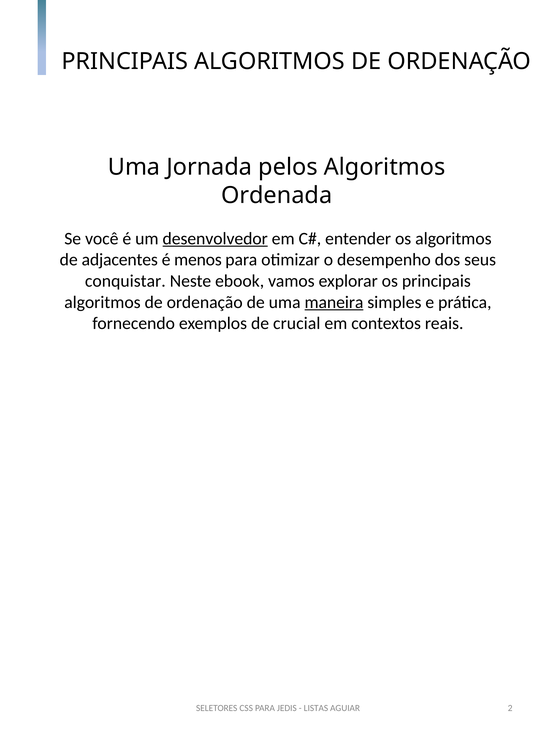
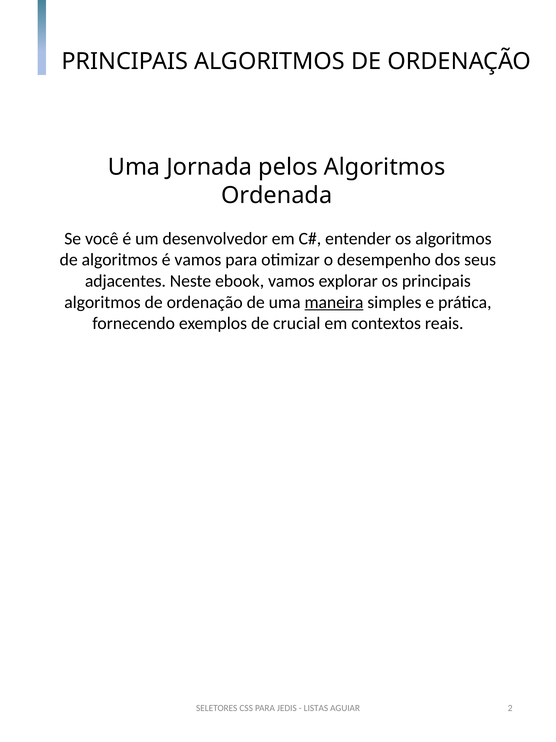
desenvolvedor underline: present -> none
de adjacentes: adjacentes -> algoritmos
é menos: menos -> vamos
conquistar: conquistar -> adjacentes
